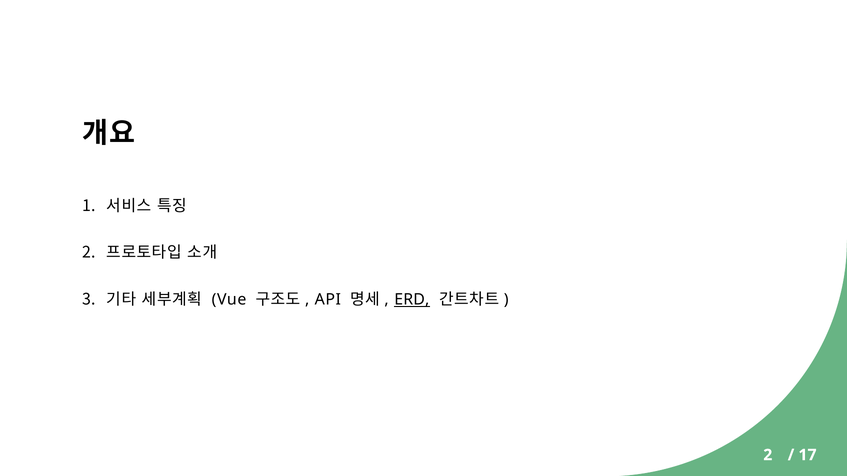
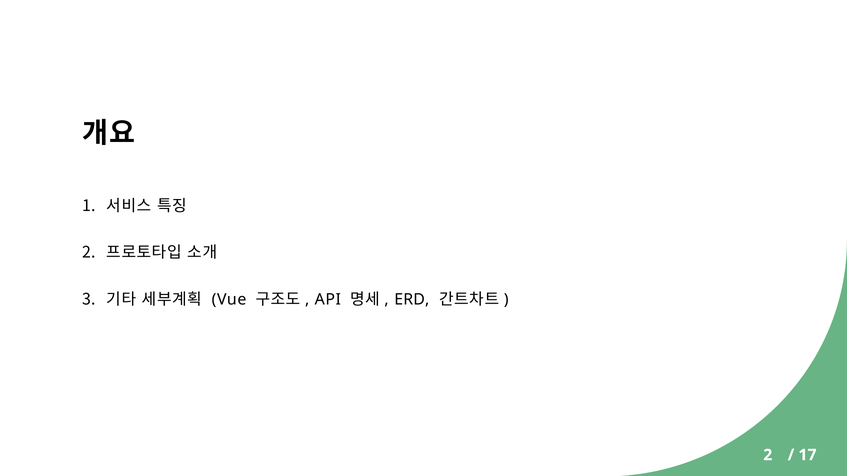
ERD underline: present -> none
